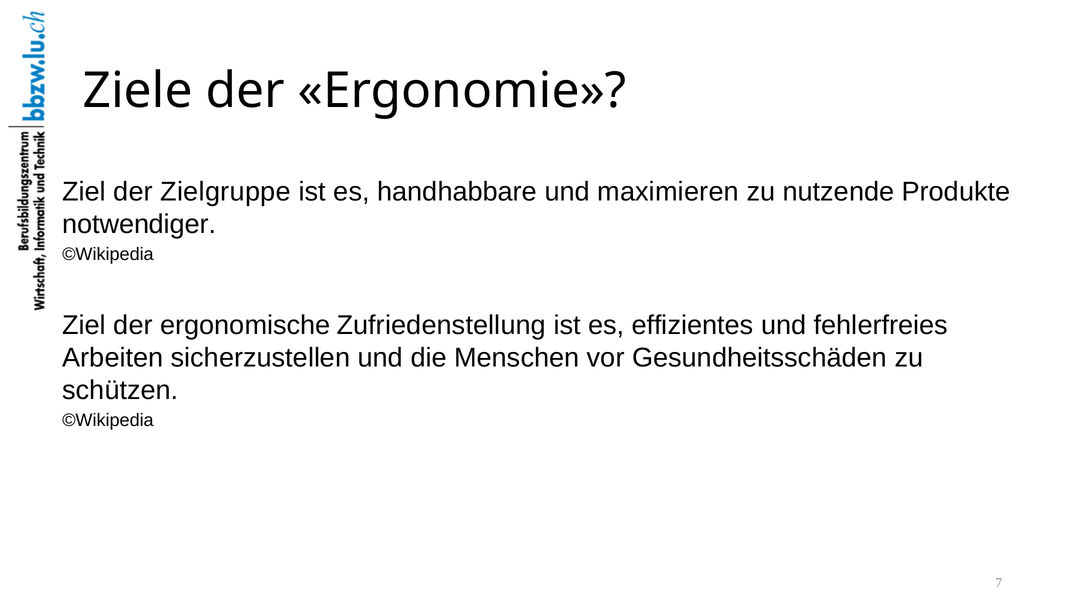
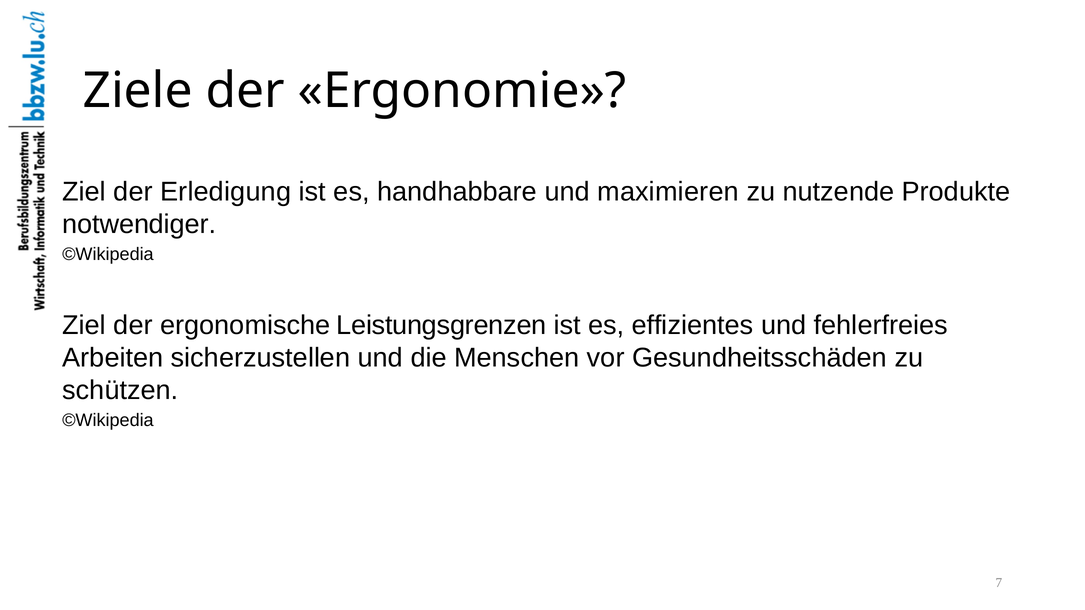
Zielgruppe: Zielgruppe -> Erledigung
Zufriedenstellung: Zufriedenstellung -> Leistungsgrenzen
